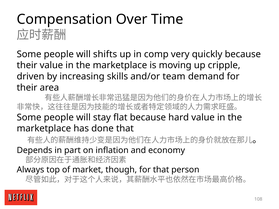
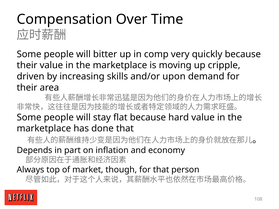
shifts: shifts -> bitter
team: team -> upon
